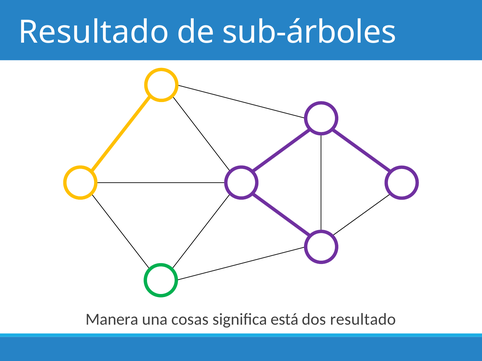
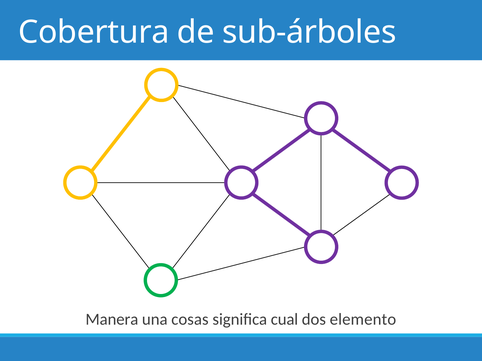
Resultado at (94, 32): Resultado -> Cobertura
está: está -> cual
dos resultado: resultado -> elemento
